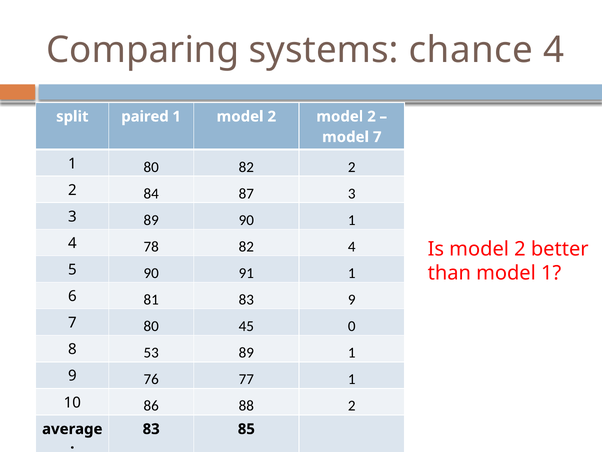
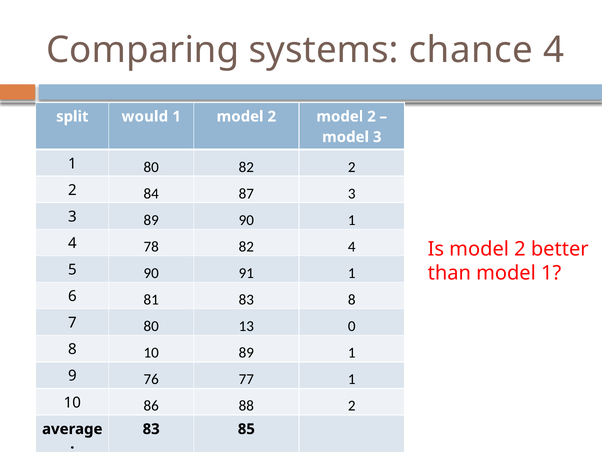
paired: paired -> would
model 7: 7 -> 3
83 9: 9 -> 8
45: 45 -> 13
8 53: 53 -> 10
